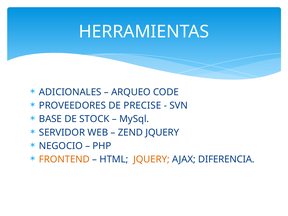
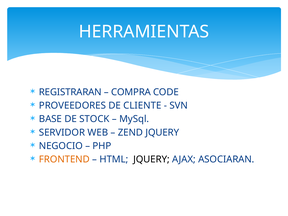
ADICIONALES: ADICIONALES -> REGISTRARAN
ARQUEO: ARQUEO -> COMPRA
PRECISE: PRECISE -> CLIENTE
JQUERY at (151, 159) colour: orange -> black
DIFERENCIA: DIFERENCIA -> ASOCIARAN
